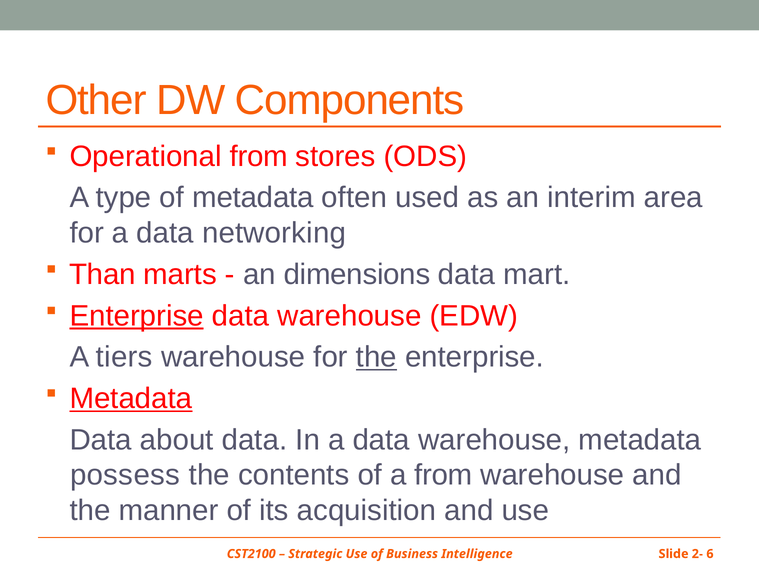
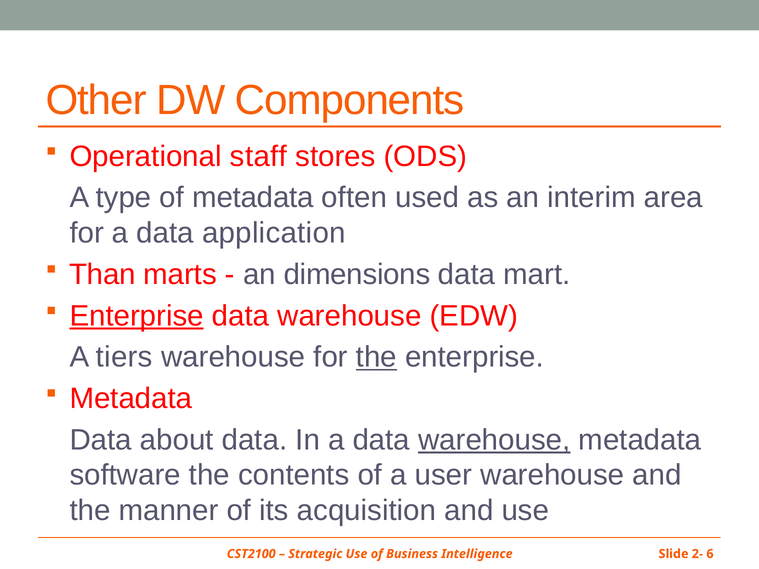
Operational from: from -> staff
networking: networking -> application
Metadata at (131, 399) underline: present -> none
warehouse at (494, 440) underline: none -> present
possess: possess -> software
a from: from -> user
